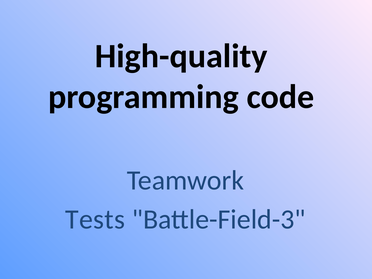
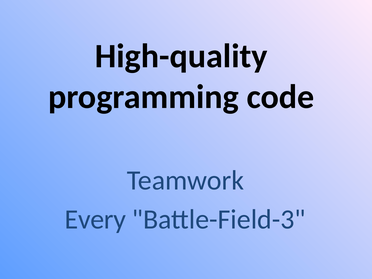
Tests: Tests -> Every
